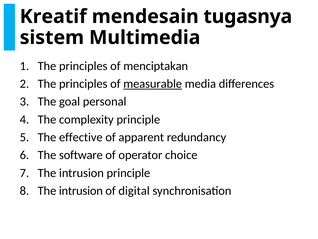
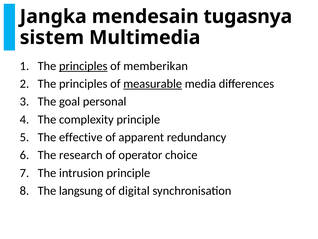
Kreatif: Kreatif -> Jangka
principles at (83, 66) underline: none -> present
menciptakan: menciptakan -> memberikan
software: software -> research
intrusion at (81, 190): intrusion -> langsung
